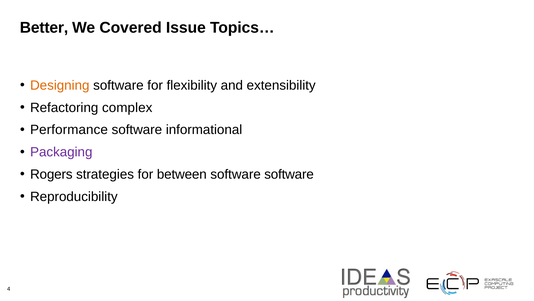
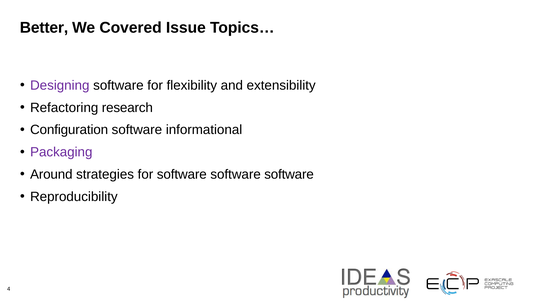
Designing colour: orange -> purple
complex: complex -> research
Performance: Performance -> Configuration
Rogers: Rogers -> Around
for between: between -> software
